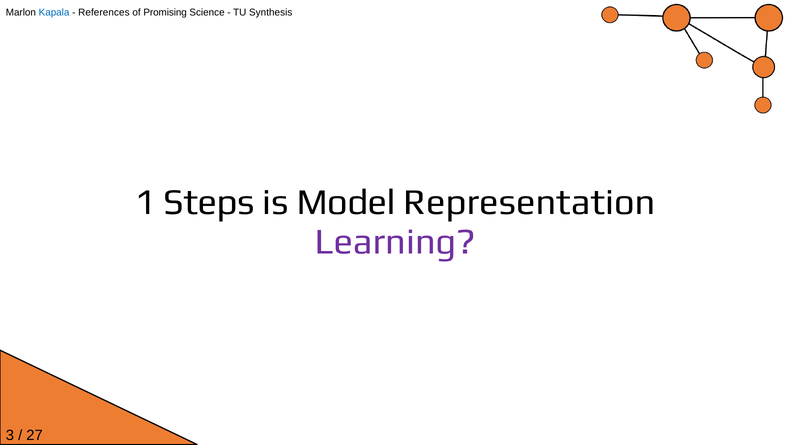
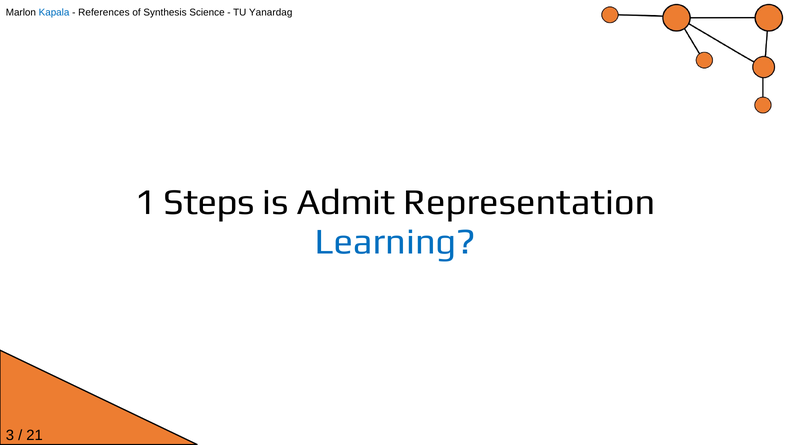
Promising: Promising -> Synthesis
Synthesis: Synthesis -> Yanardag
Model: Model -> Admit
Learning colour: purple -> blue
27: 27 -> 21
